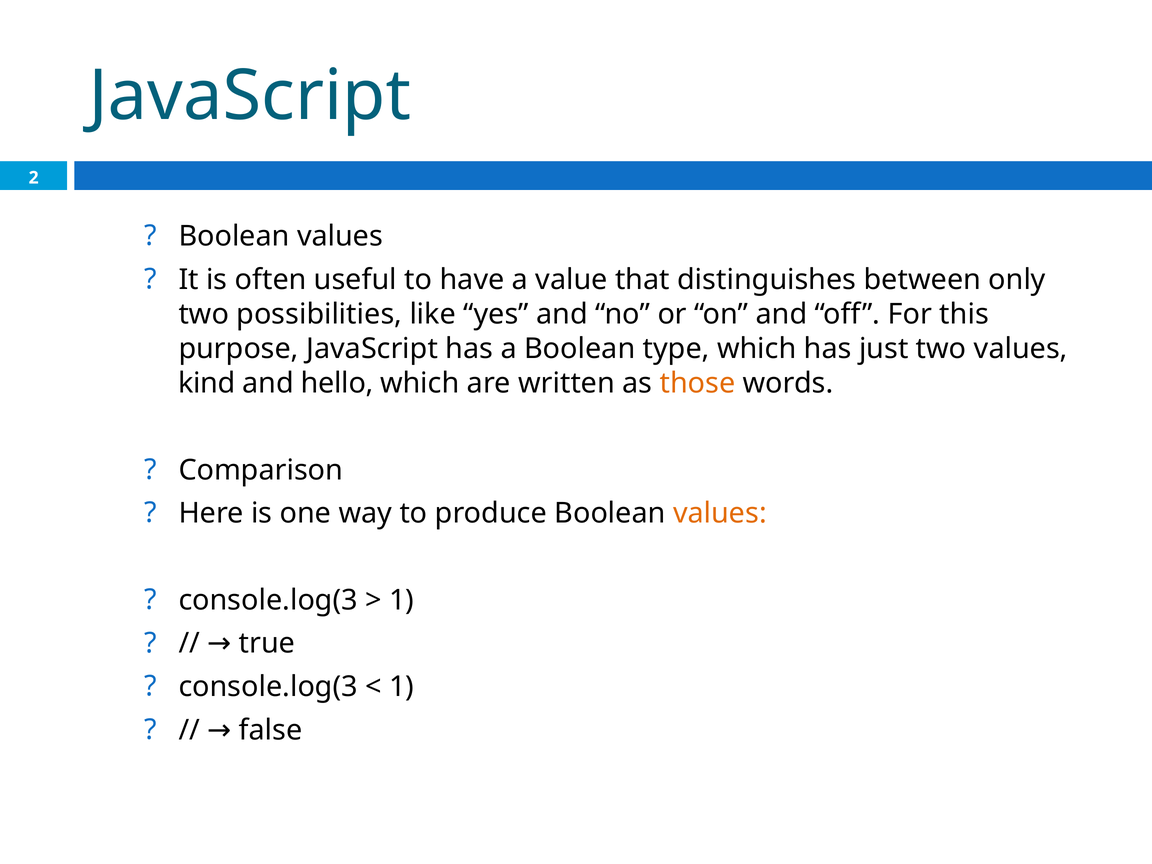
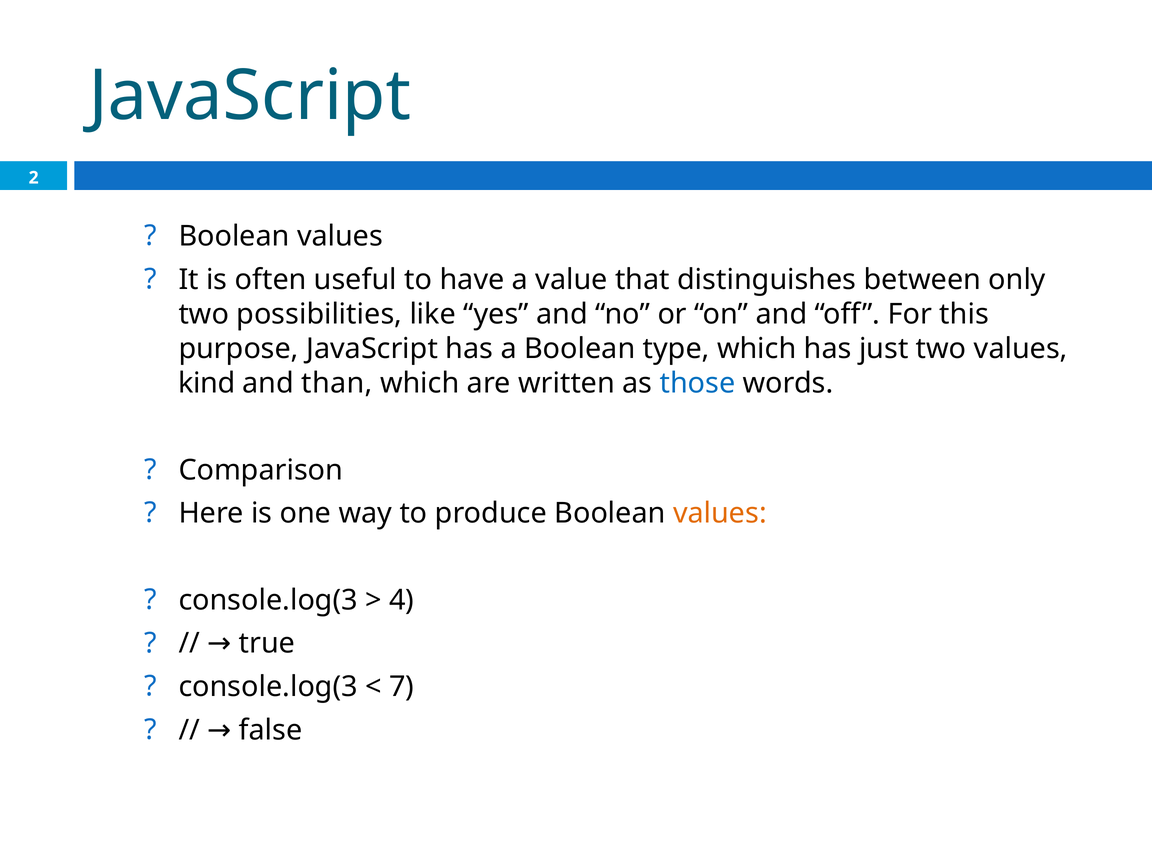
hello: hello -> than
those colour: orange -> blue
1 at (402, 600): 1 -> 4
1 at (402, 687): 1 -> 7
